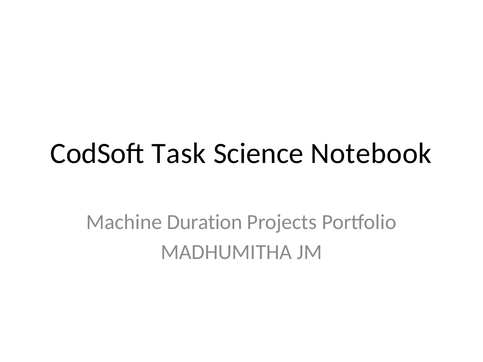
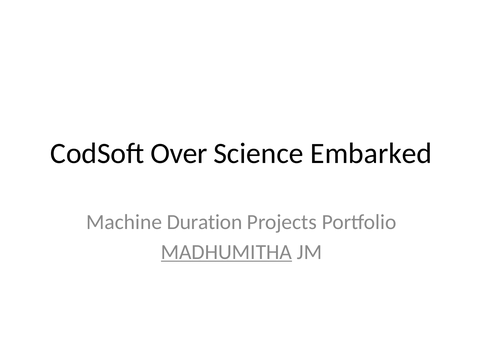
Task: Task -> Over
Notebook: Notebook -> Embarked
MADHUMITHA underline: none -> present
